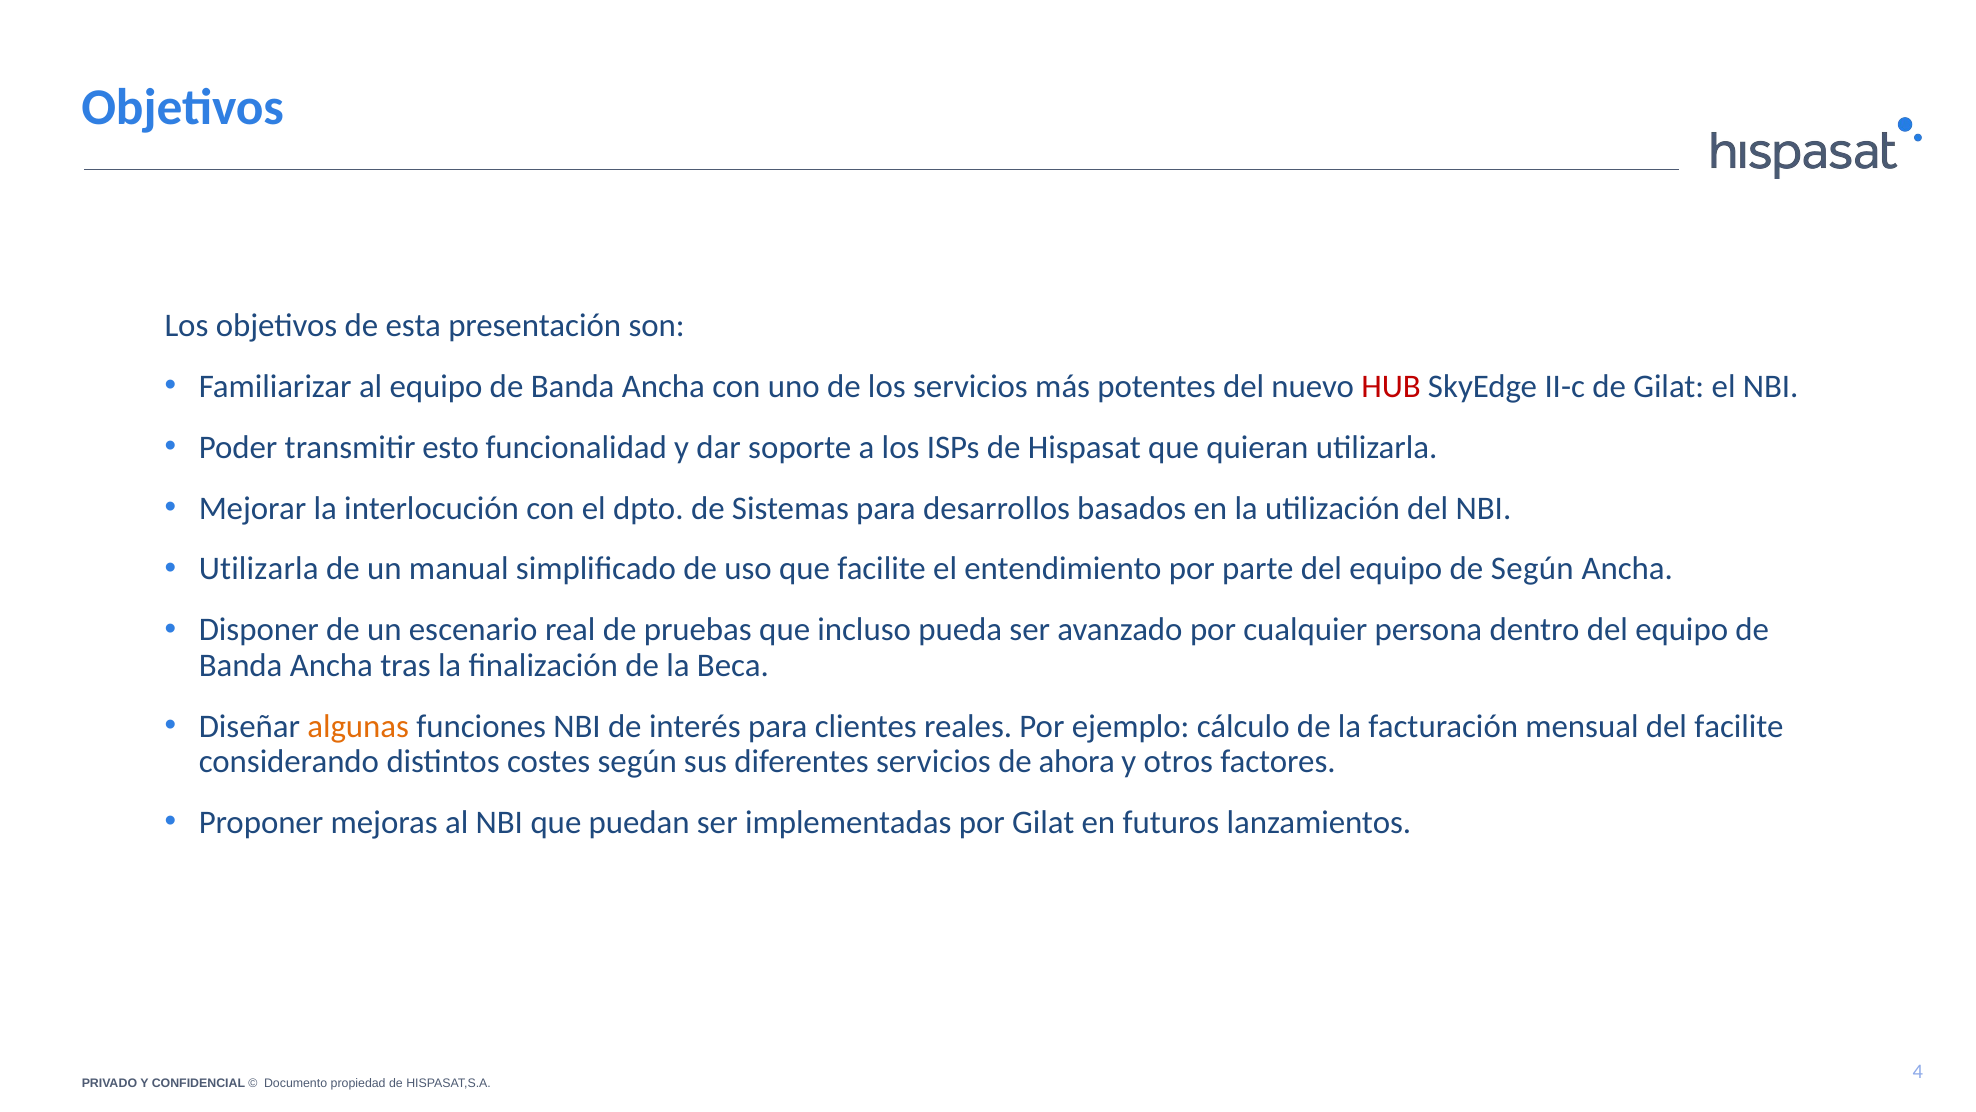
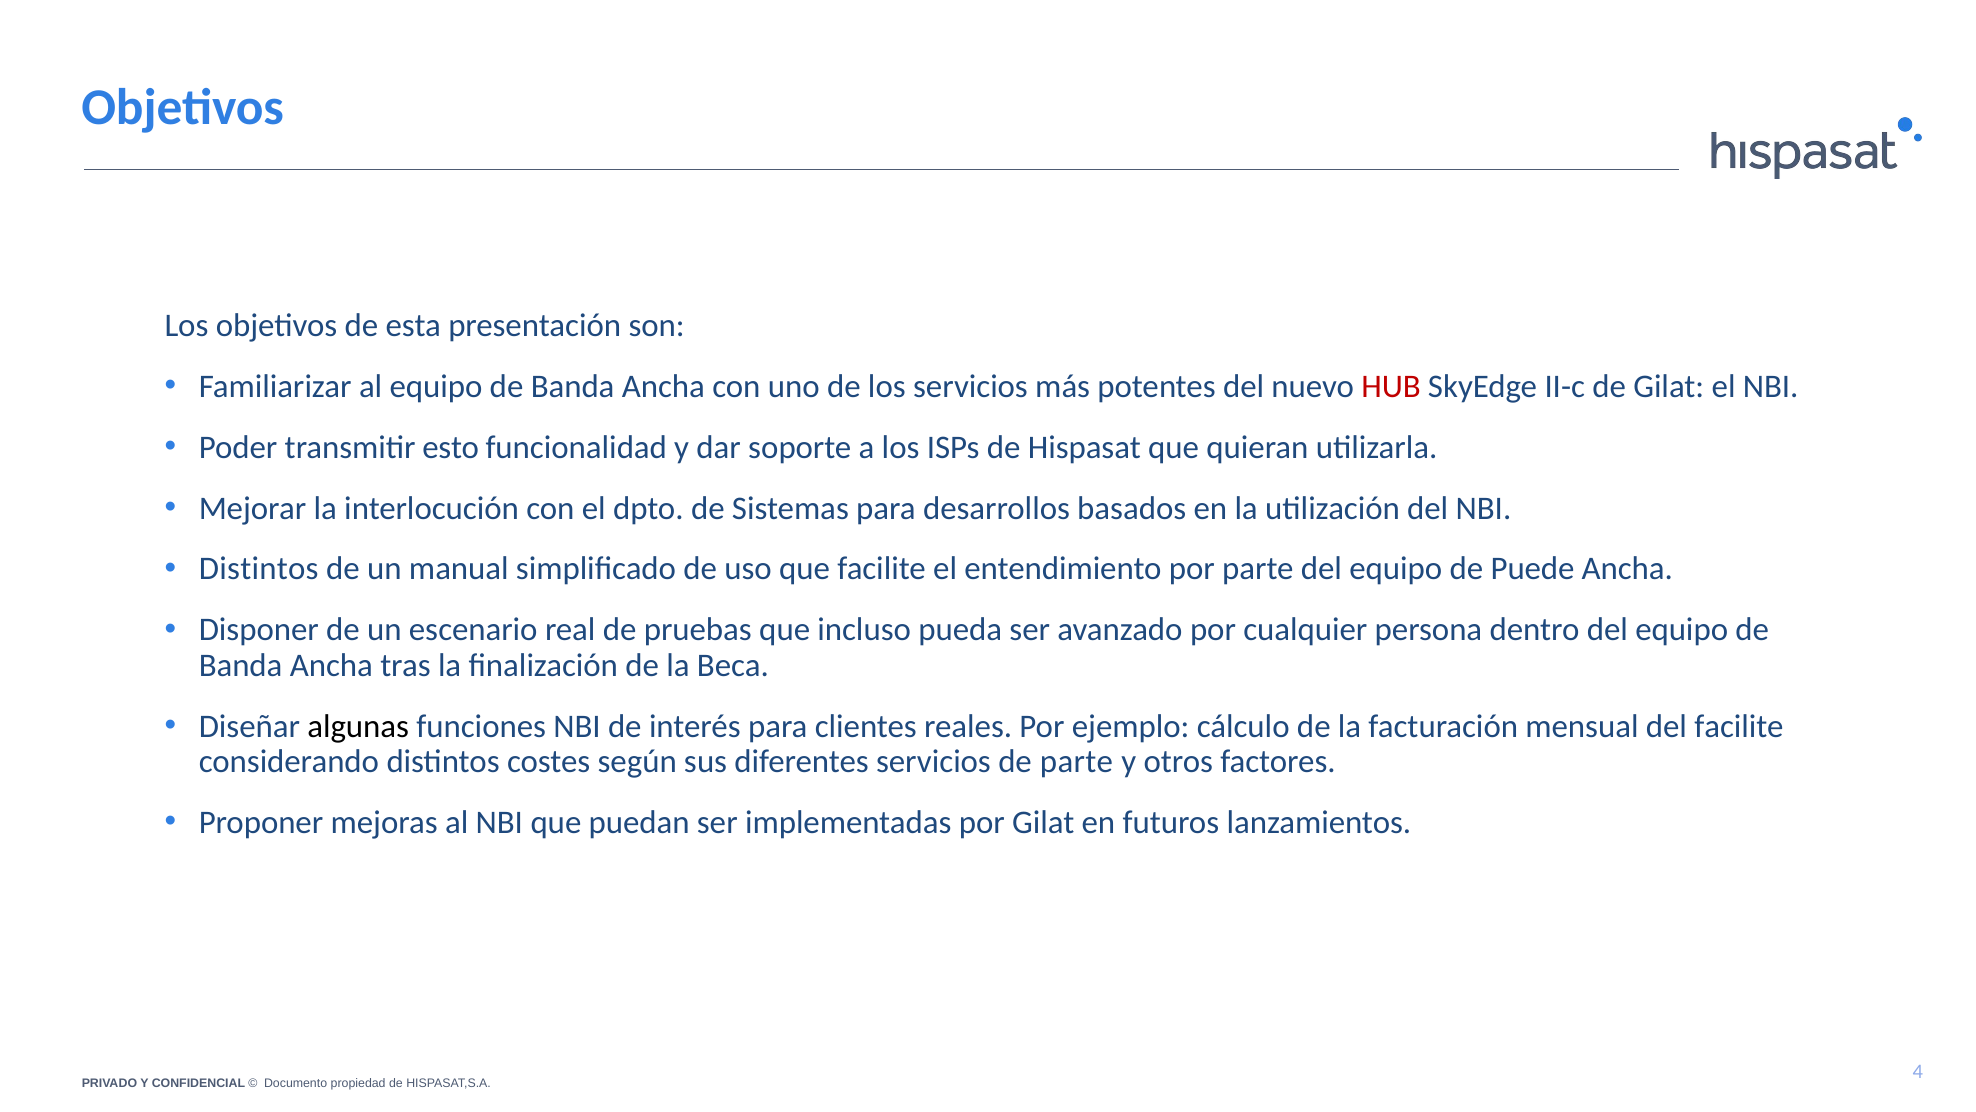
Utilizarla at (259, 569): Utilizarla -> Distintos
de Según: Según -> Puede
algunas colour: orange -> black
de ahora: ahora -> parte
